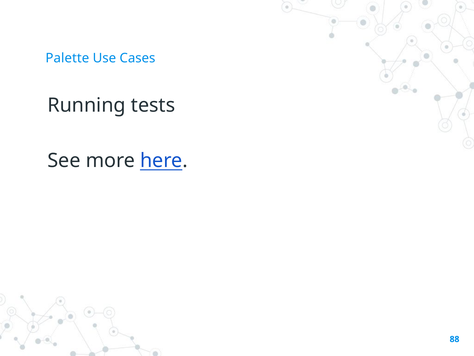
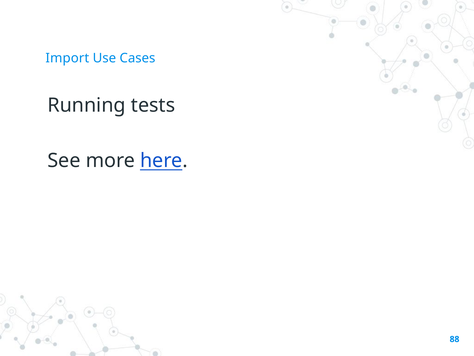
Palette: Palette -> Import
